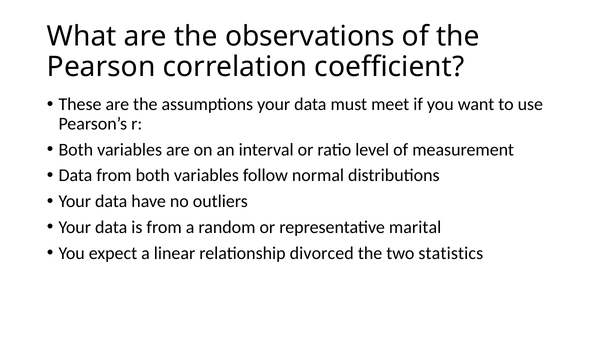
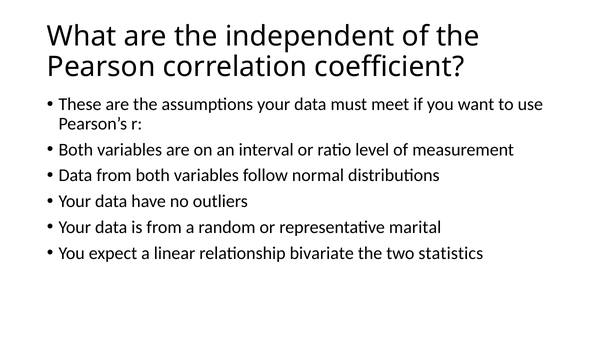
observations: observations -> independent
divorced: divorced -> bivariate
